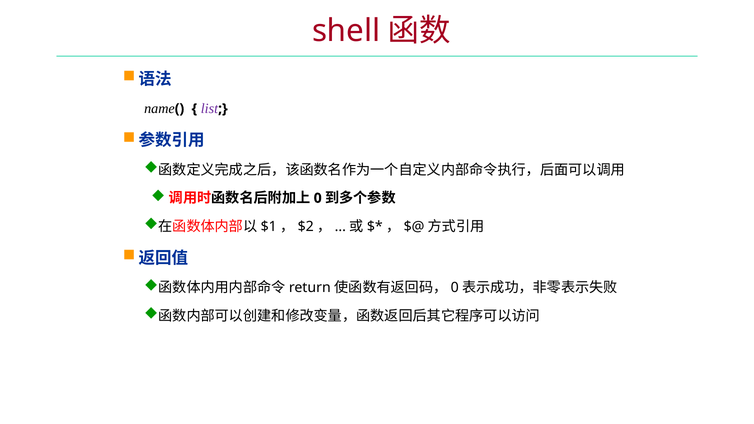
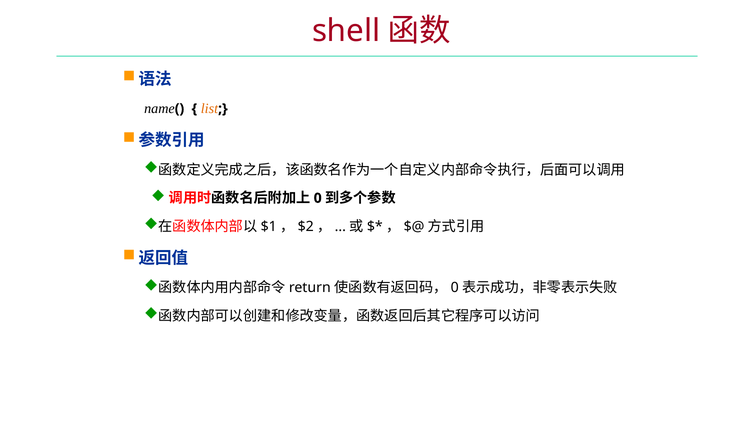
list colour: purple -> orange
